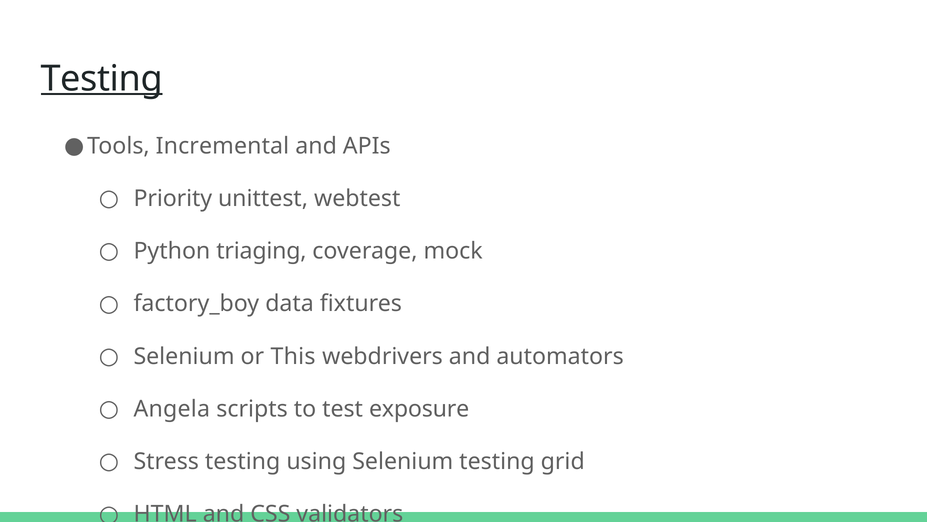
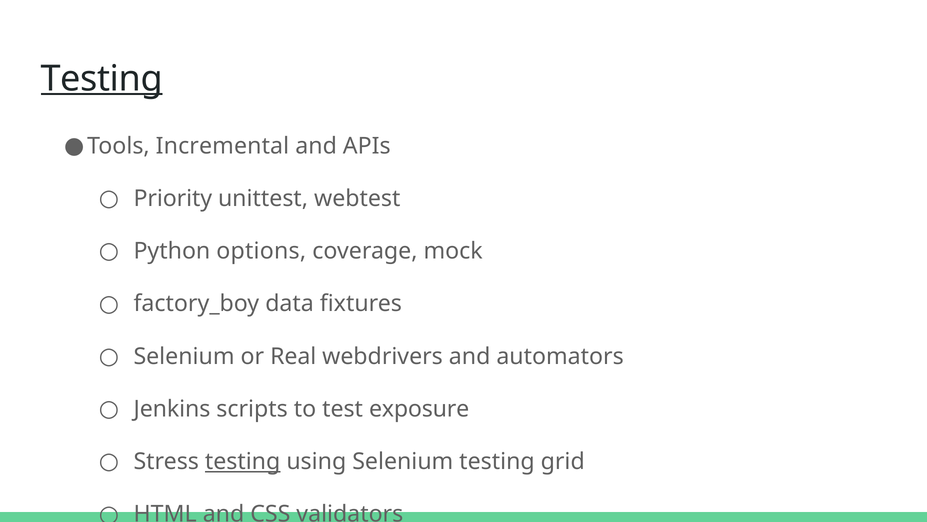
triaging: triaging -> options
This: This -> Real
Angela: Angela -> Jenkins
testing at (243, 461) underline: none -> present
